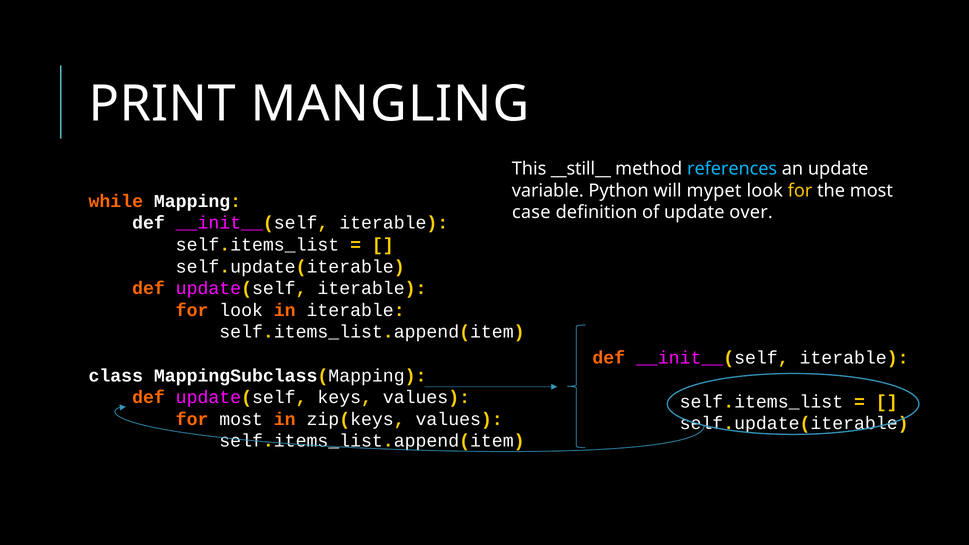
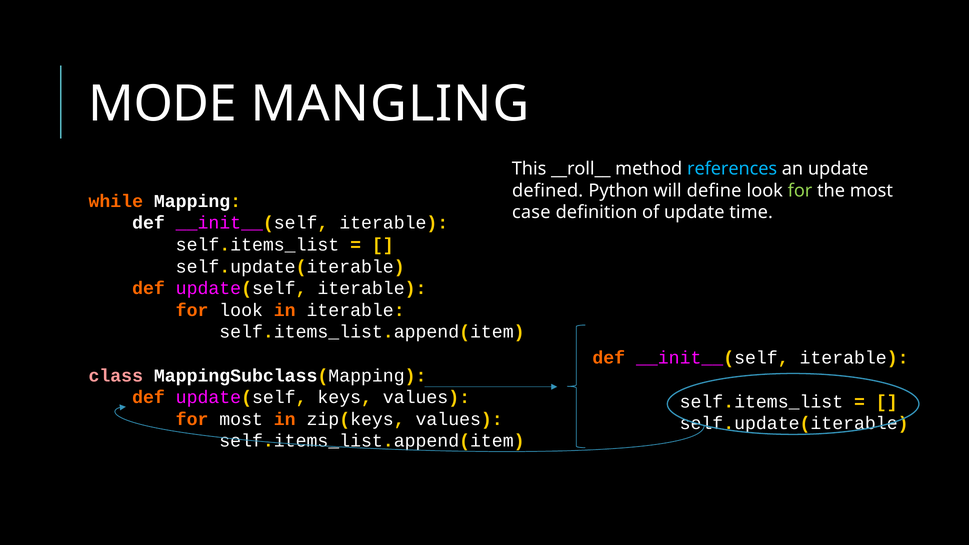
PRINT: PRINT -> MODE
__still__: __still__ -> __roll__
variable: variable -> defined
mypet: mypet -> define
for at (800, 191) colour: yellow -> light green
over: over -> time
class colour: white -> pink
